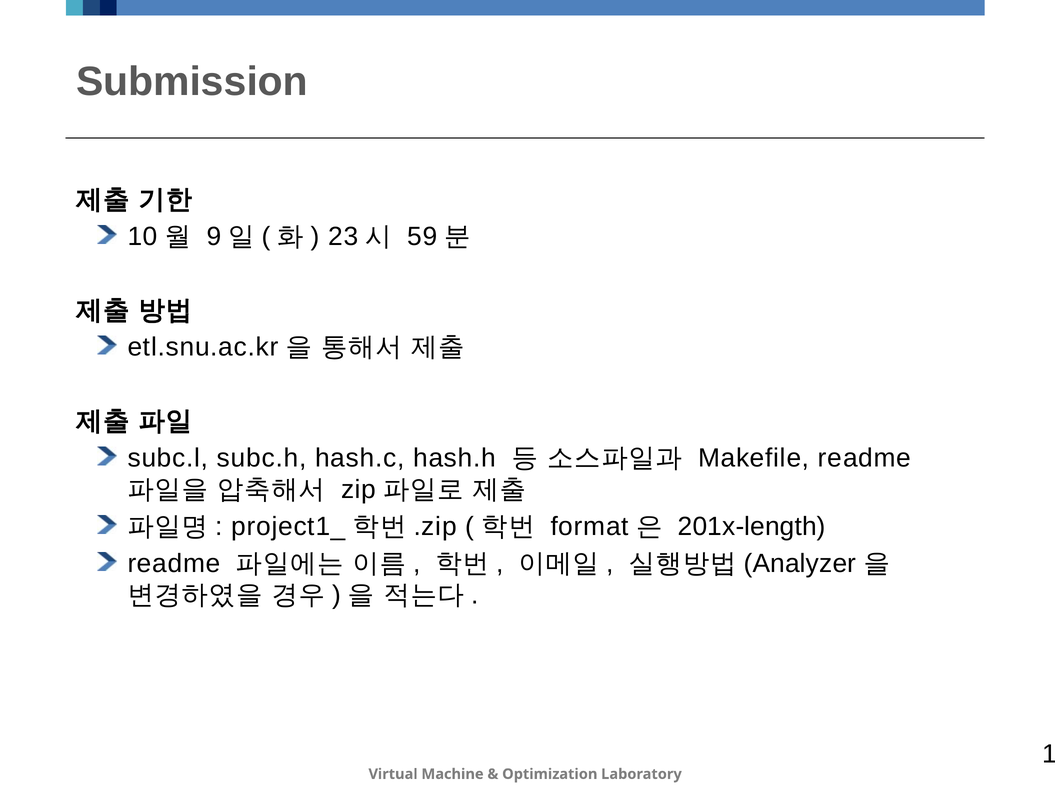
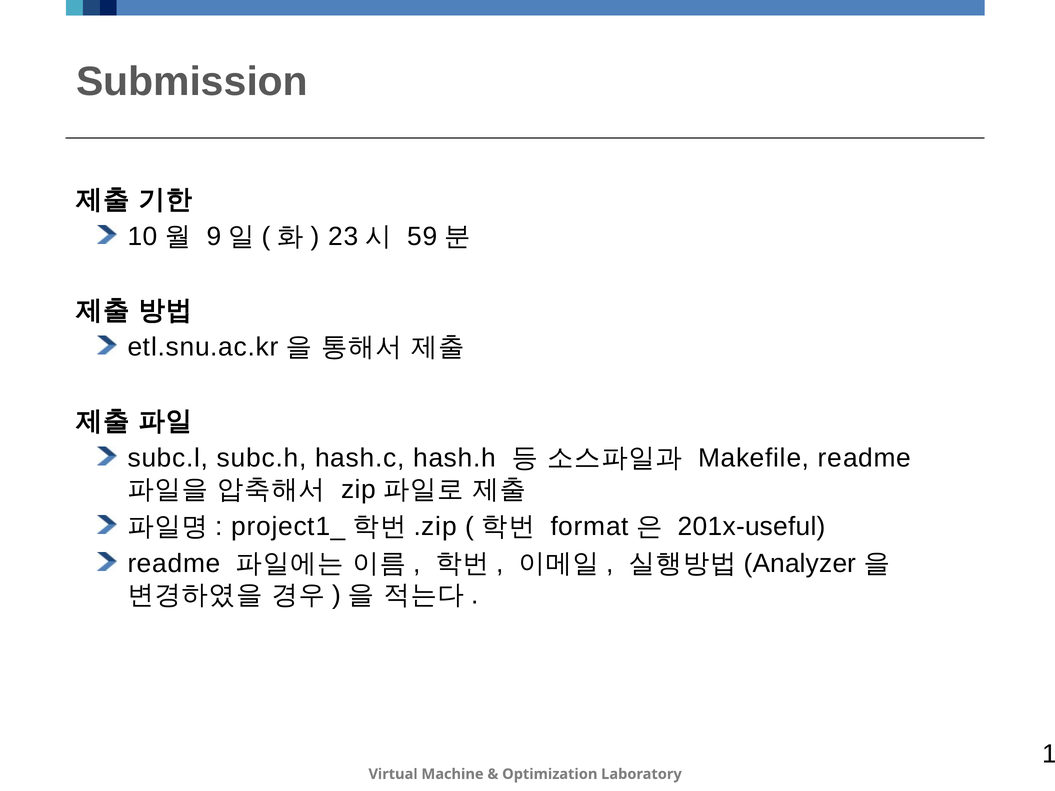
201x-length: 201x-length -> 201x-useful
